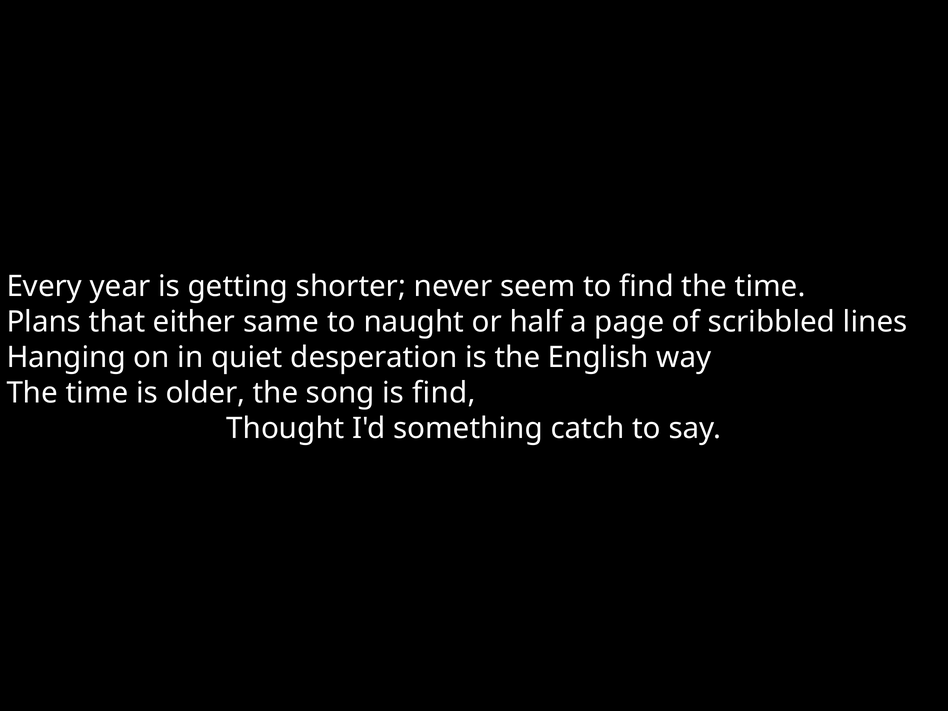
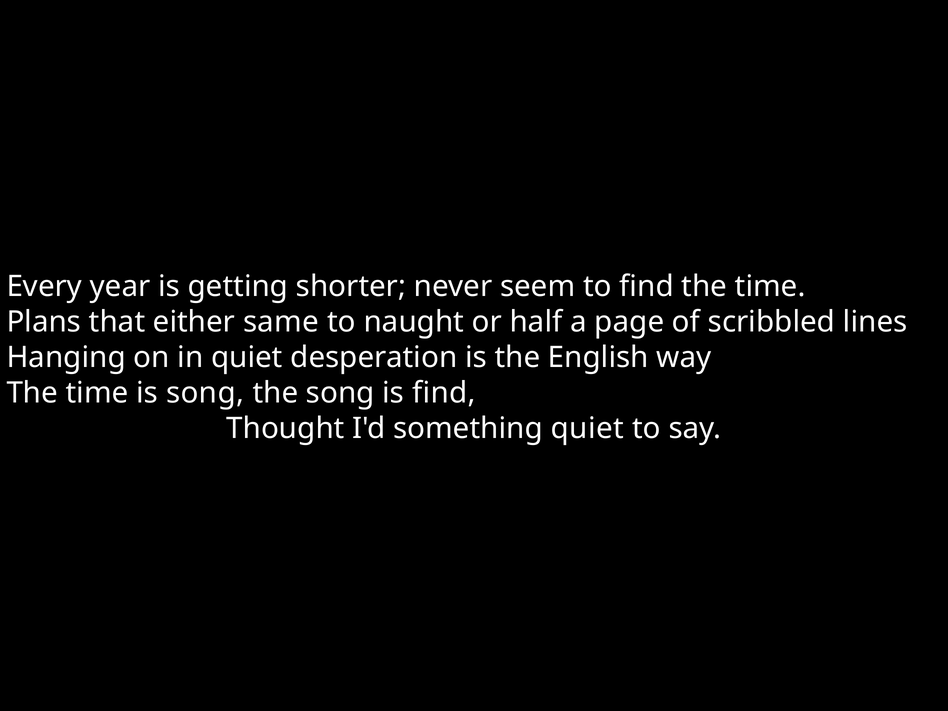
is older: older -> song
something catch: catch -> quiet
